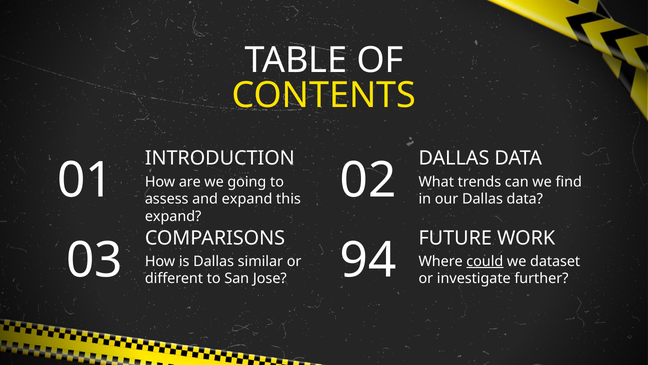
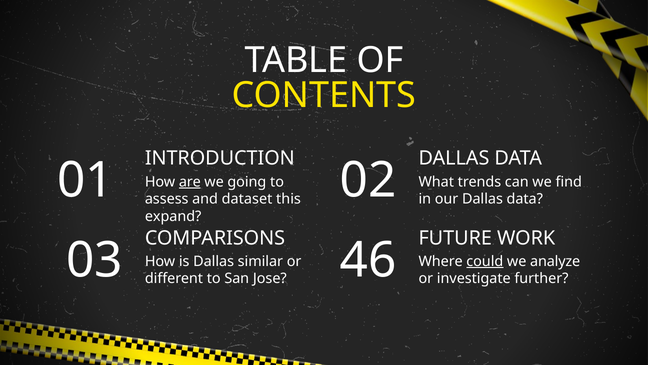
are underline: none -> present
and expand: expand -> dataset
dataset: dataset -> analyze
94: 94 -> 46
